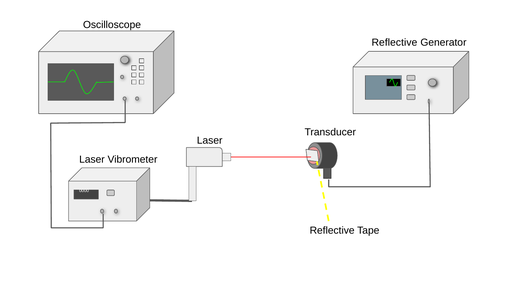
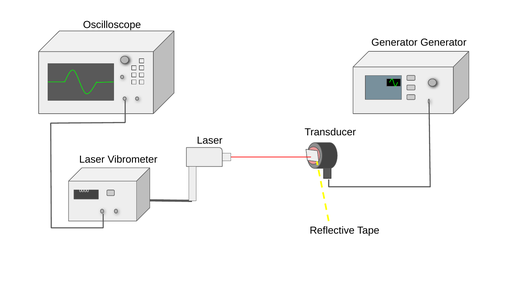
Reflective at (394, 42): Reflective -> Generator
